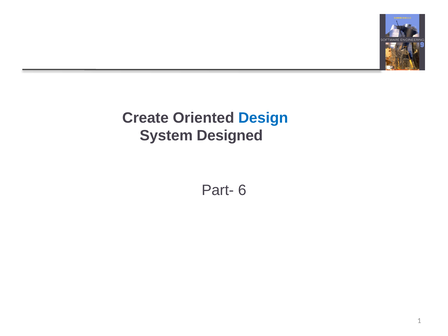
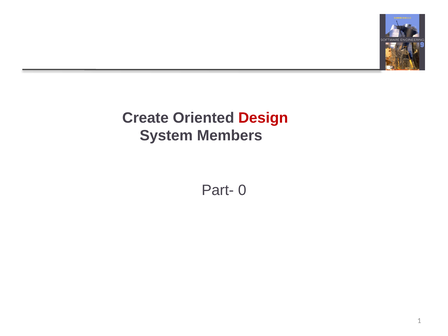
Design colour: blue -> red
Designed: Designed -> Members
6: 6 -> 0
